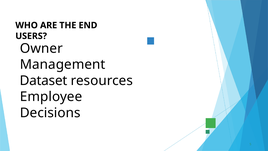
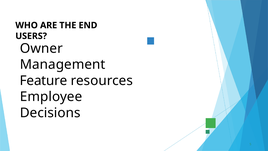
Dataset: Dataset -> Feature
